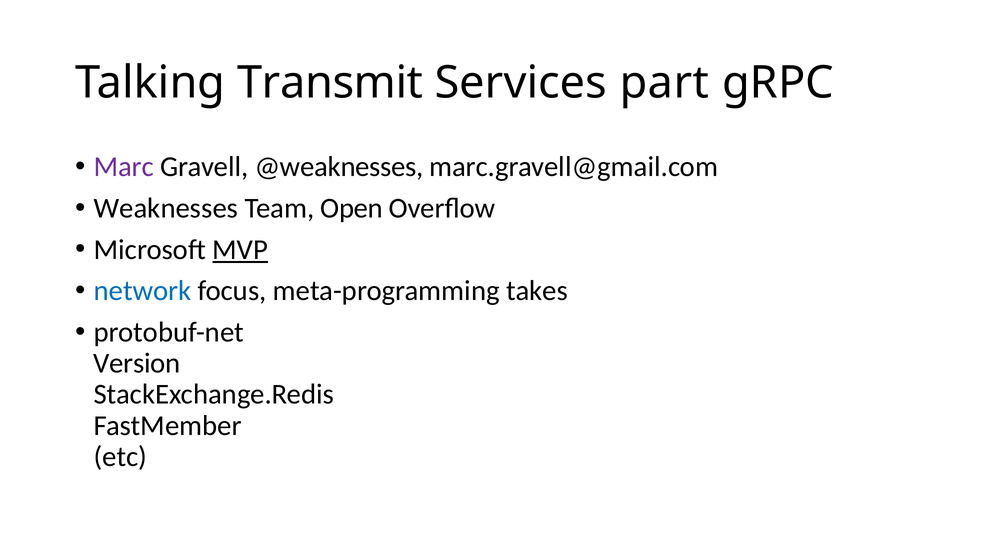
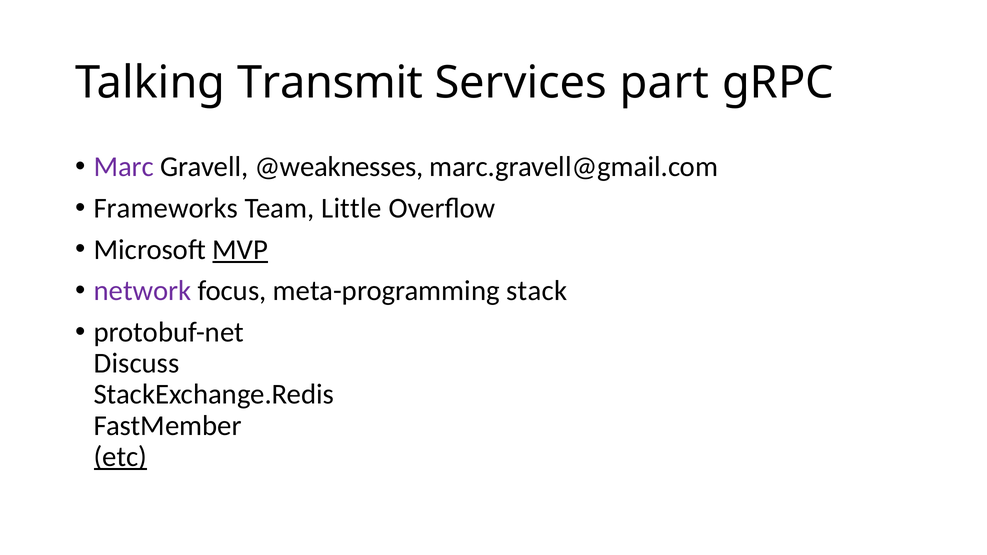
Weaknesses: Weaknesses -> Frameworks
Open: Open -> Little
network colour: blue -> purple
takes: takes -> stack
Version: Version -> Discuss
etc underline: none -> present
